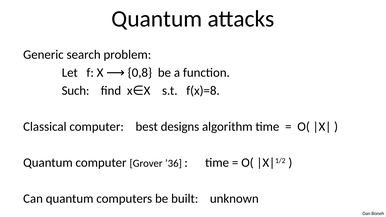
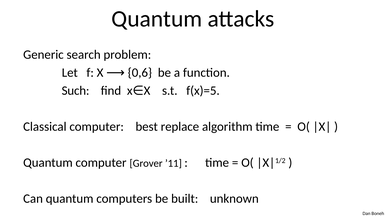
0,8: 0,8 -> 0,6
f(x)=8: f(x)=8 -> f(x)=5
designs: designs -> replace
’36: ’36 -> ’11
